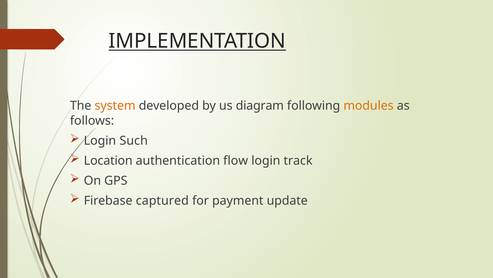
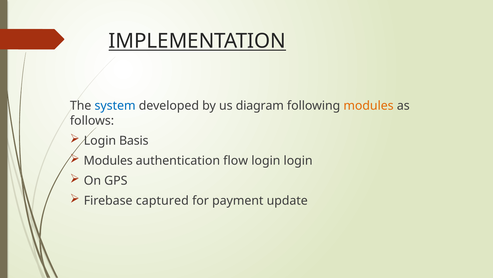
system colour: orange -> blue
Such: Such -> Basis
Location at (108, 160): Location -> Modules
login track: track -> login
